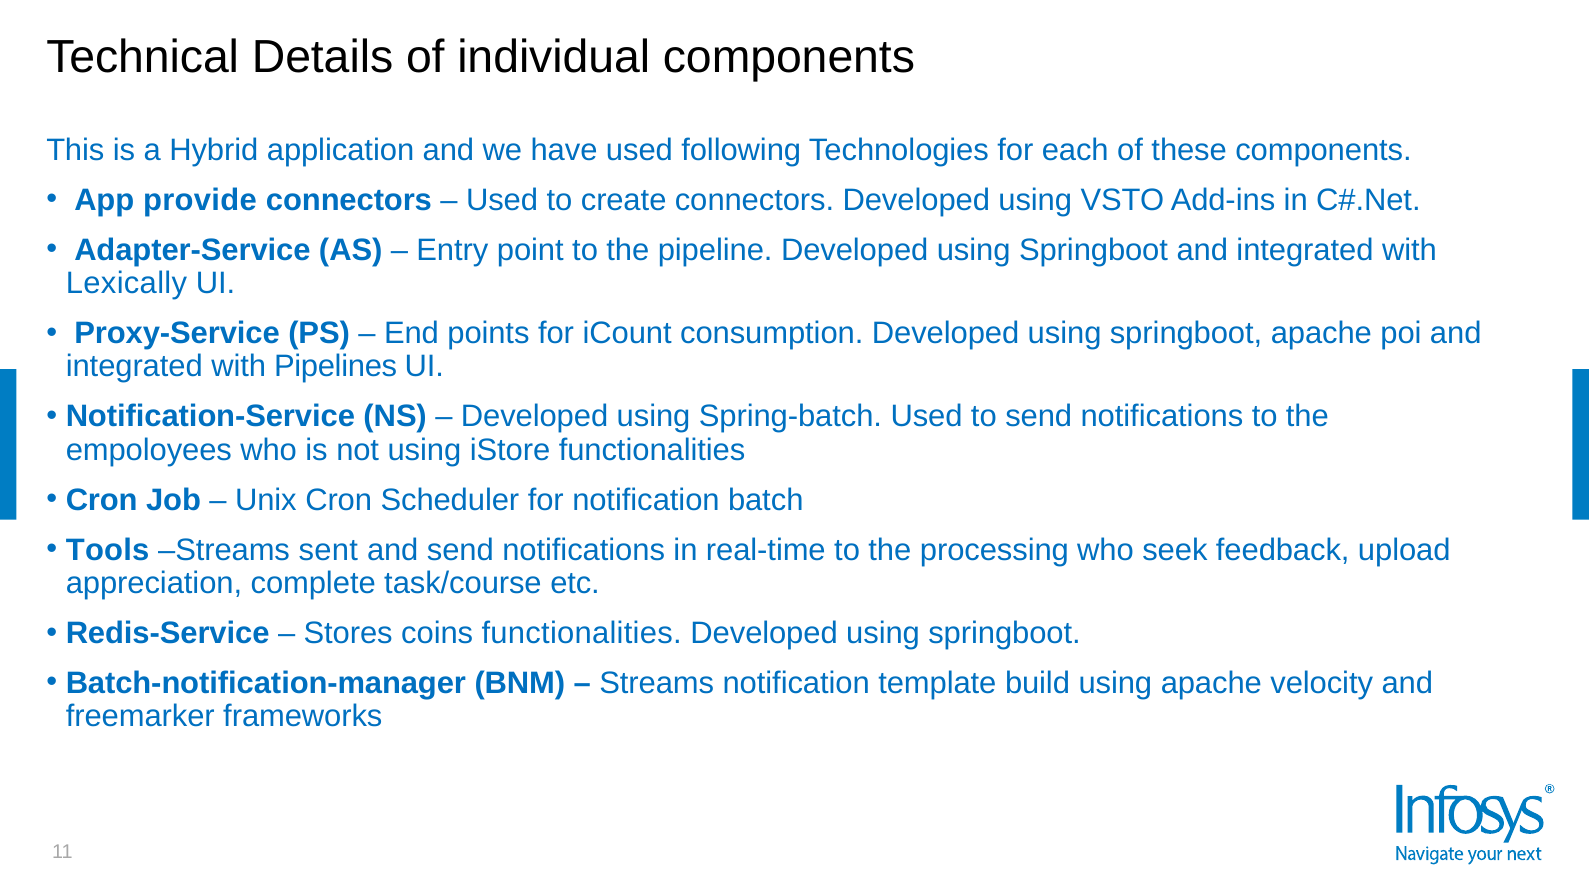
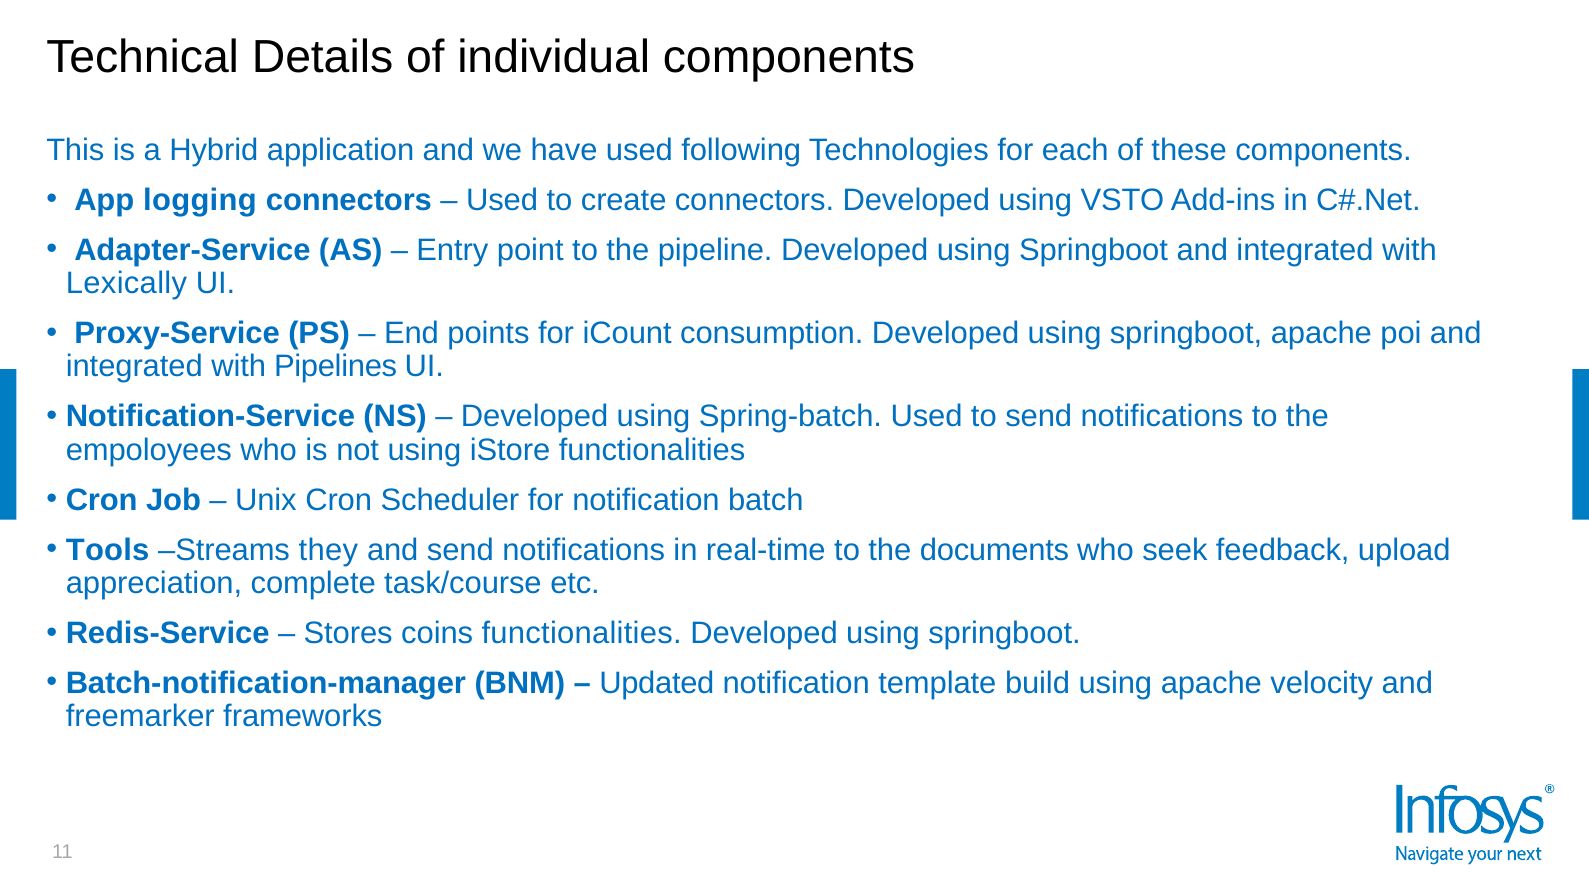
provide: provide -> logging
sent: sent -> they
processing: processing -> documents
Streams at (657, 683): Streams -> Updated
